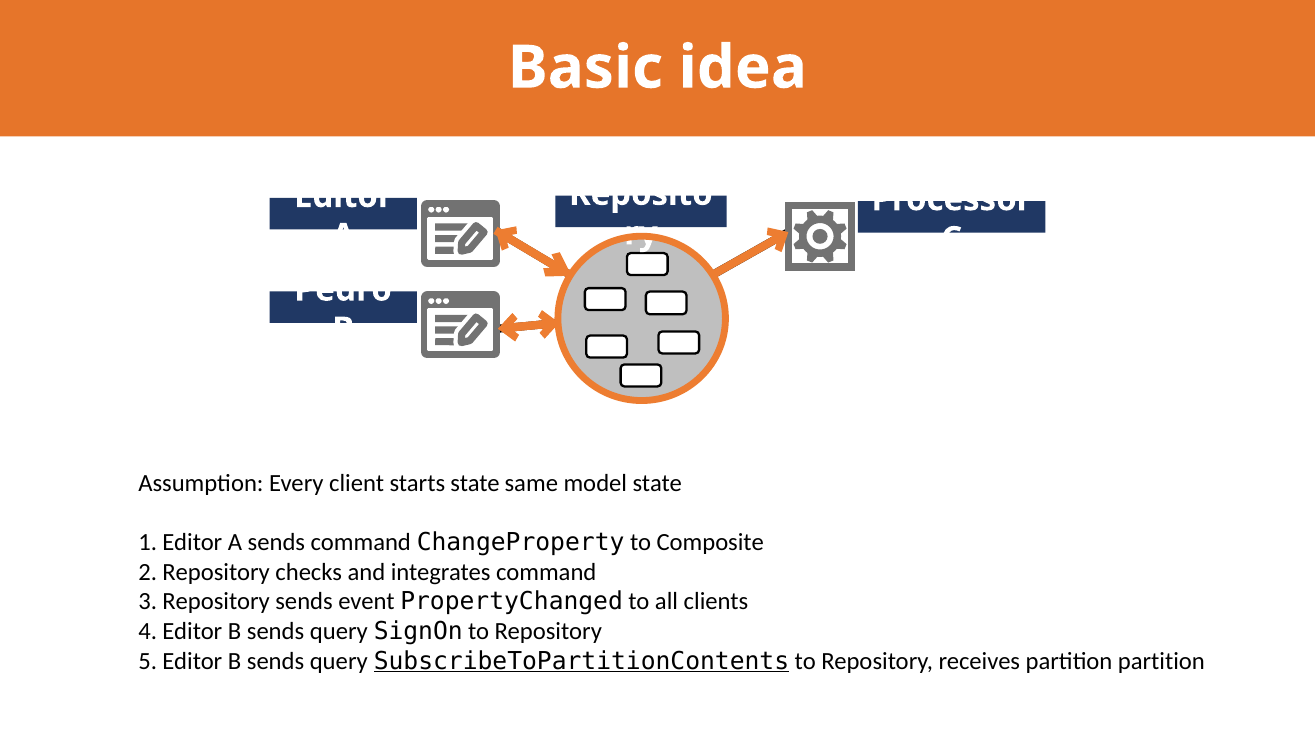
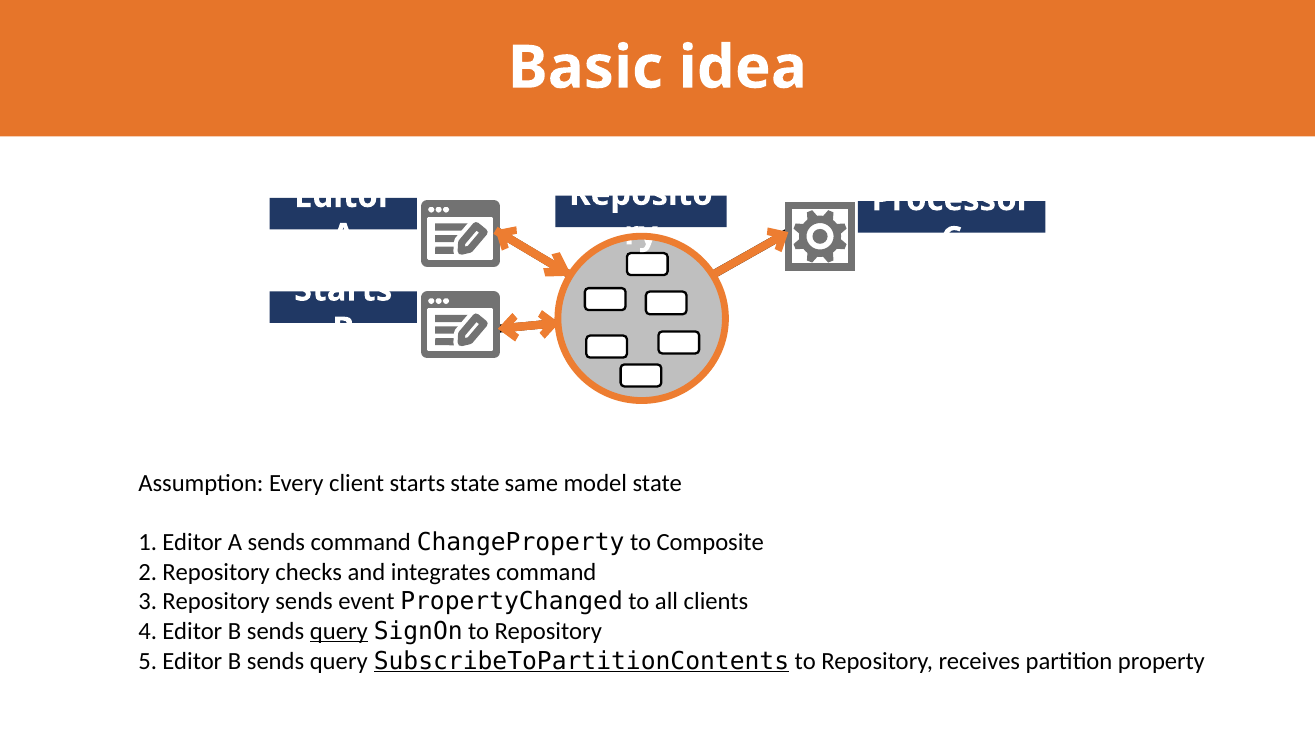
Pedro at (343, 290): Pedro -> Starts
query at (339, 631) underline: none -> present
partition partition: partition -> property
